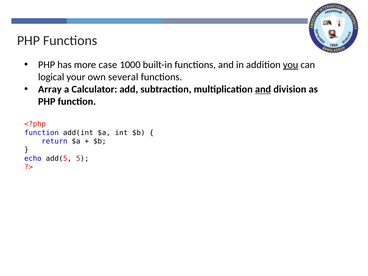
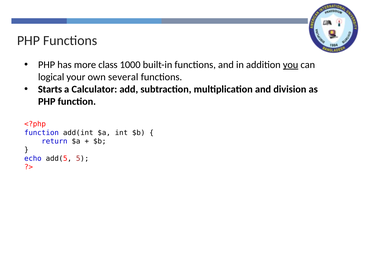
case: case -> class
Array: Array -> Starts
and at (263, 89) underline: present -> none
